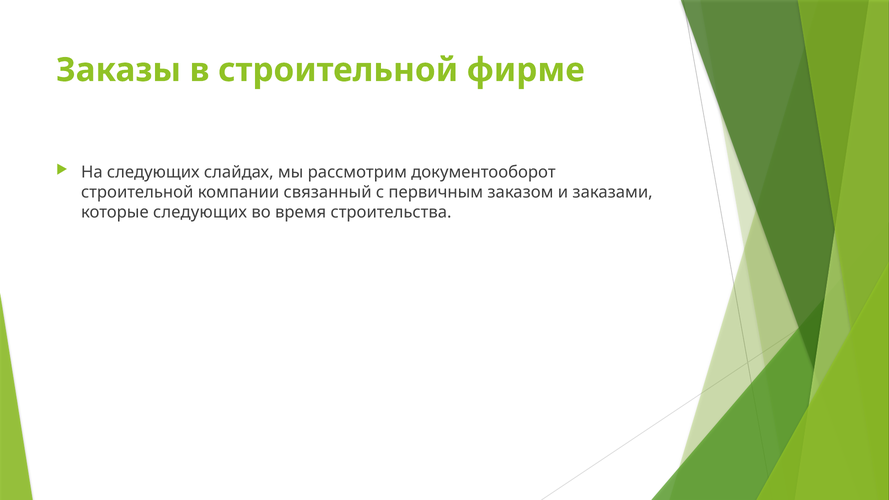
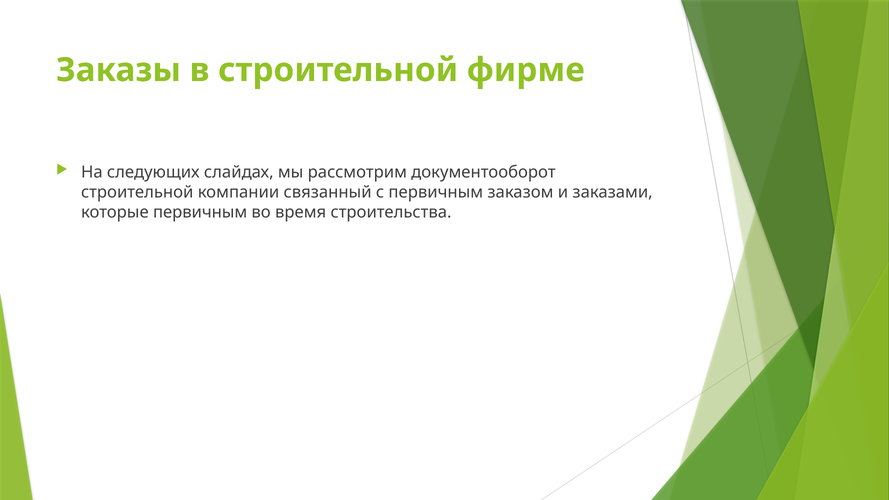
которые следующих: следующих -> первичным
